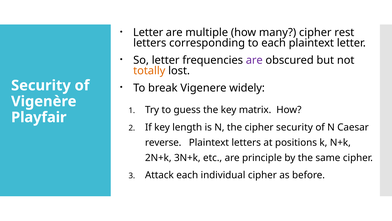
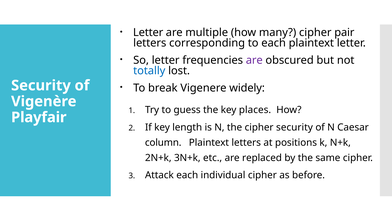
rest: rest -> pair
totally colour: orange -> blue
matrix: matrix -> places
reverse: reverse -> column
principle: principle -> replaced
